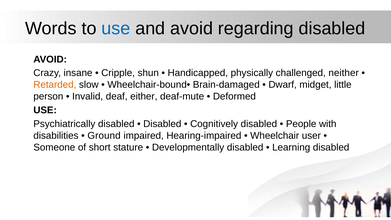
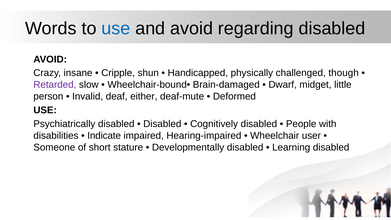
neither: neither -> though
Retarded colour: orange -> purple
Ground: Ground -> Indicate
